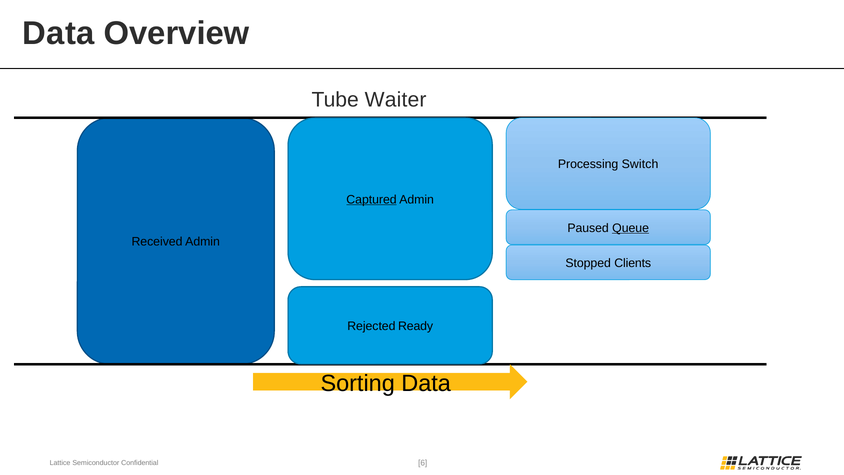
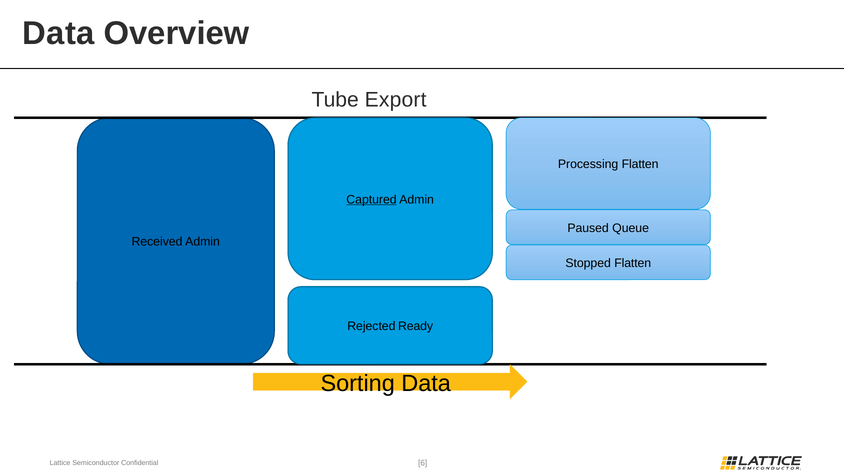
Waiter: Waiter -> Export
Processing Switch: Switch -> Flatten
Queue underline: present -> none
Stopped Clients: Clients -> Flatten
